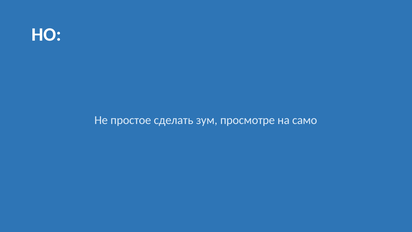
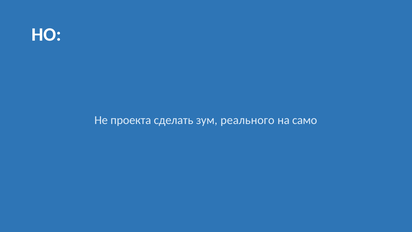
простое: простое -> проекта
просмотре: просмотре -> реального
